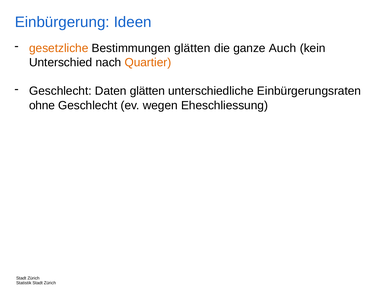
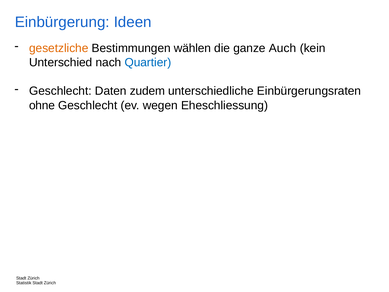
Bestimmungen glätten: glätten -> wählen
Quartier colour: orange -> blue
Daten glätten: glätten -> zudem
